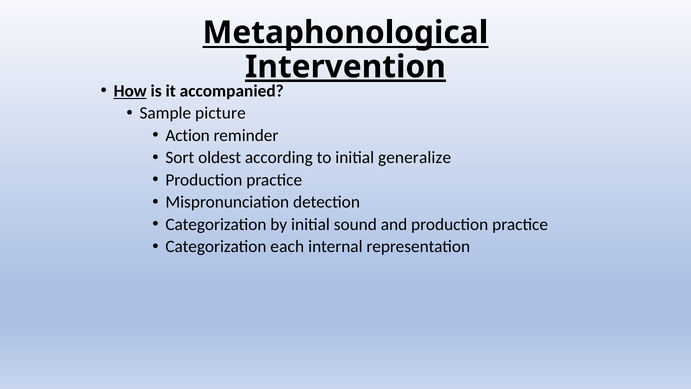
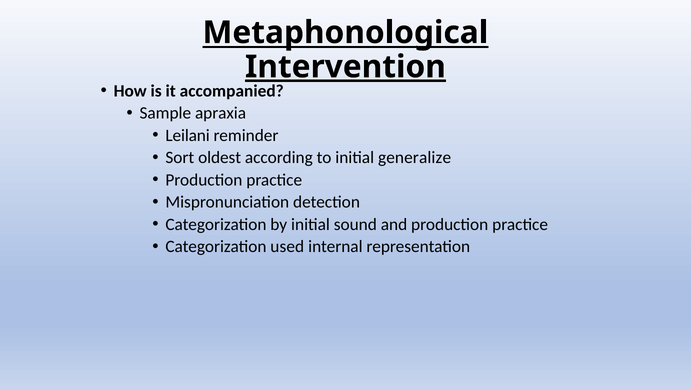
How underline: present -> none
picture: picture -> apraxia
Action: Action -> Leilani
each: each -> used
